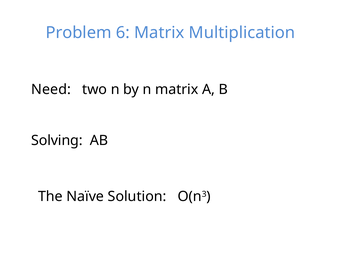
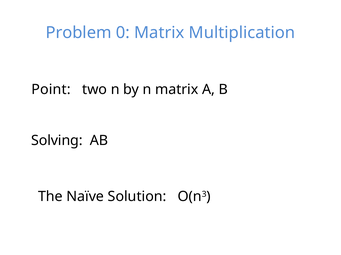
6: 6 -> 0
Need: Need -> Point
